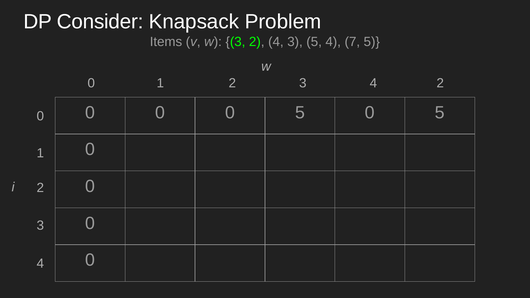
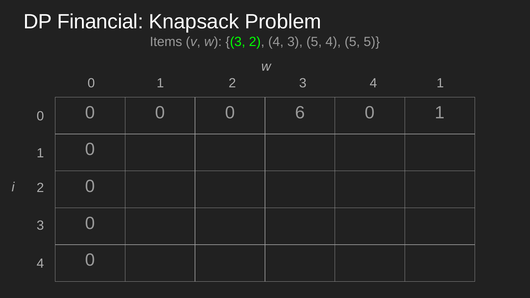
Consider: Consider -> Financial
4 7: 7 -> 5
4 2: 2 -> 1
0 0 5: 5 -> 6
5 at (440, 113): 5 -> 1
